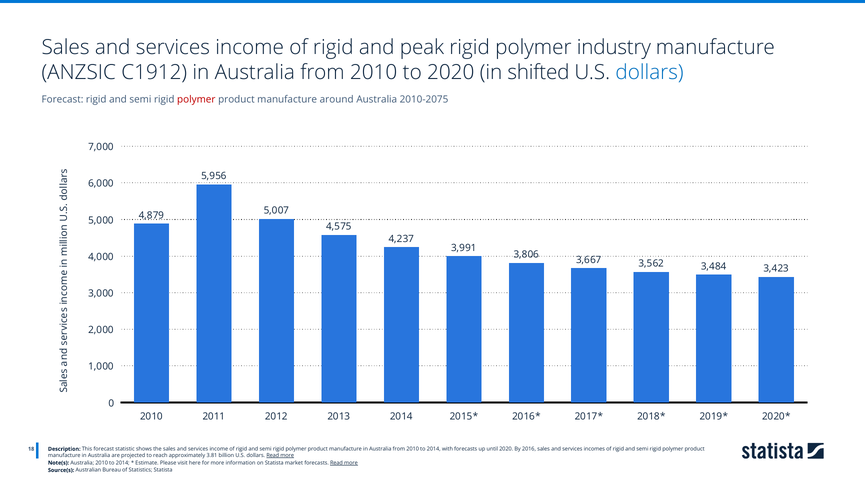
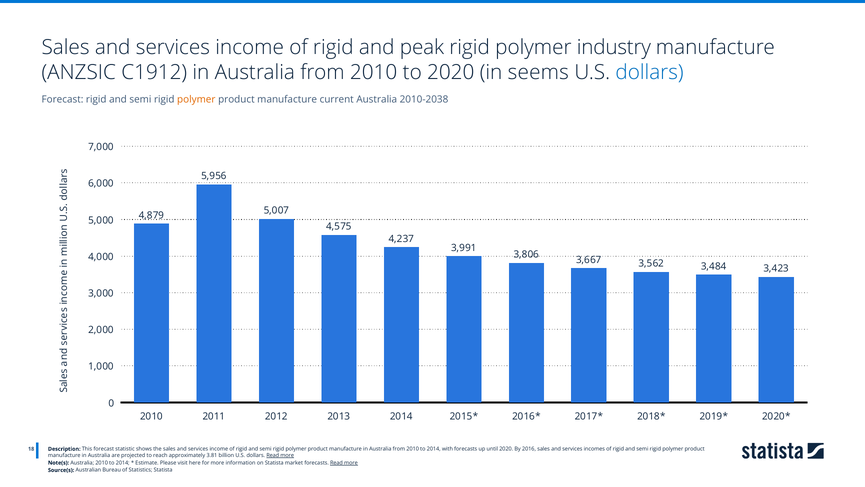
shifted: shifted -> seems
polymer at (196, 99) colour: red -> orange
around: around -> current
2010-2075: 2010-2075 -> 2010-2038
